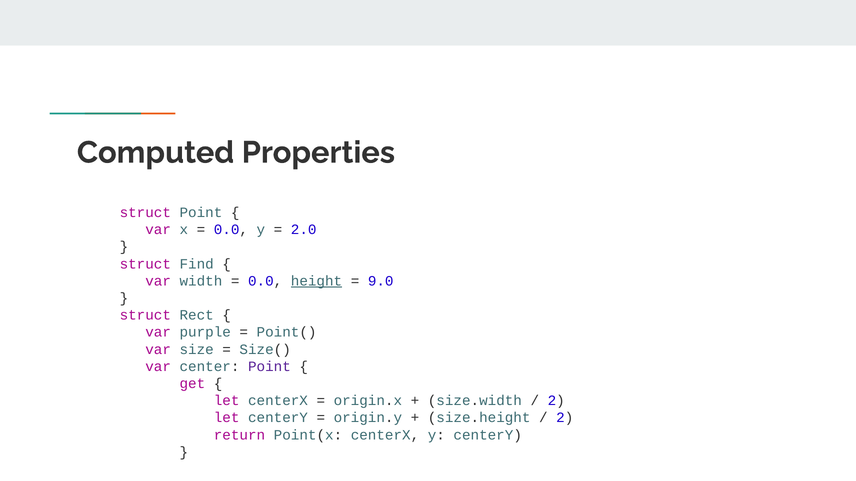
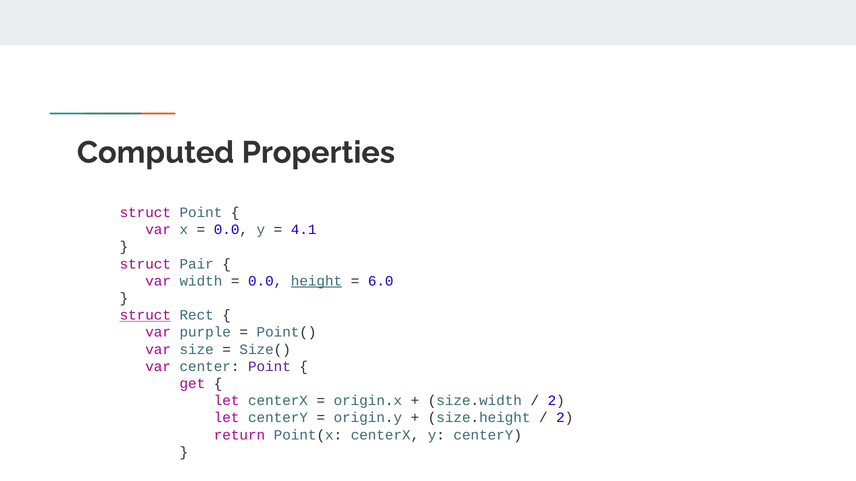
2.0: 2.0 -> 4.1
Find: Find -> Pair
9.0: 9.0 -> 6.0
struct at (145, 315) underline: none -> present
